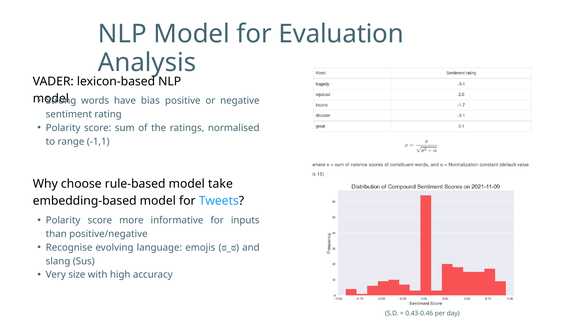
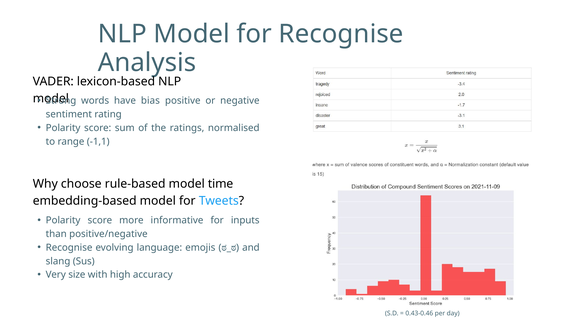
for Evaluation: Evaluation -> Recognise
take: take -> time
